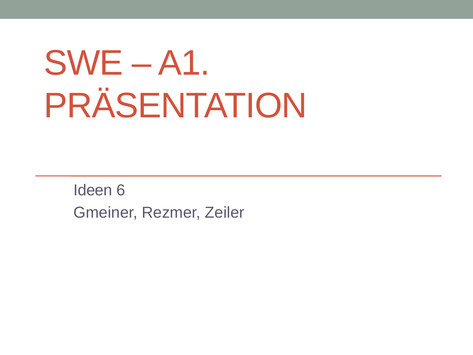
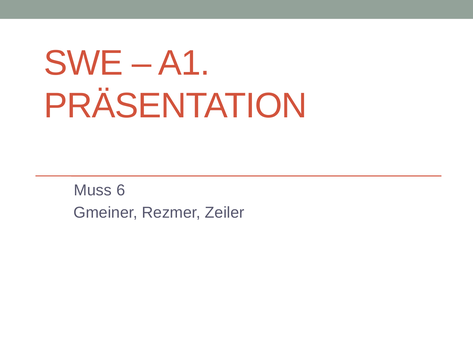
Ideen: Ideen -> Muss
